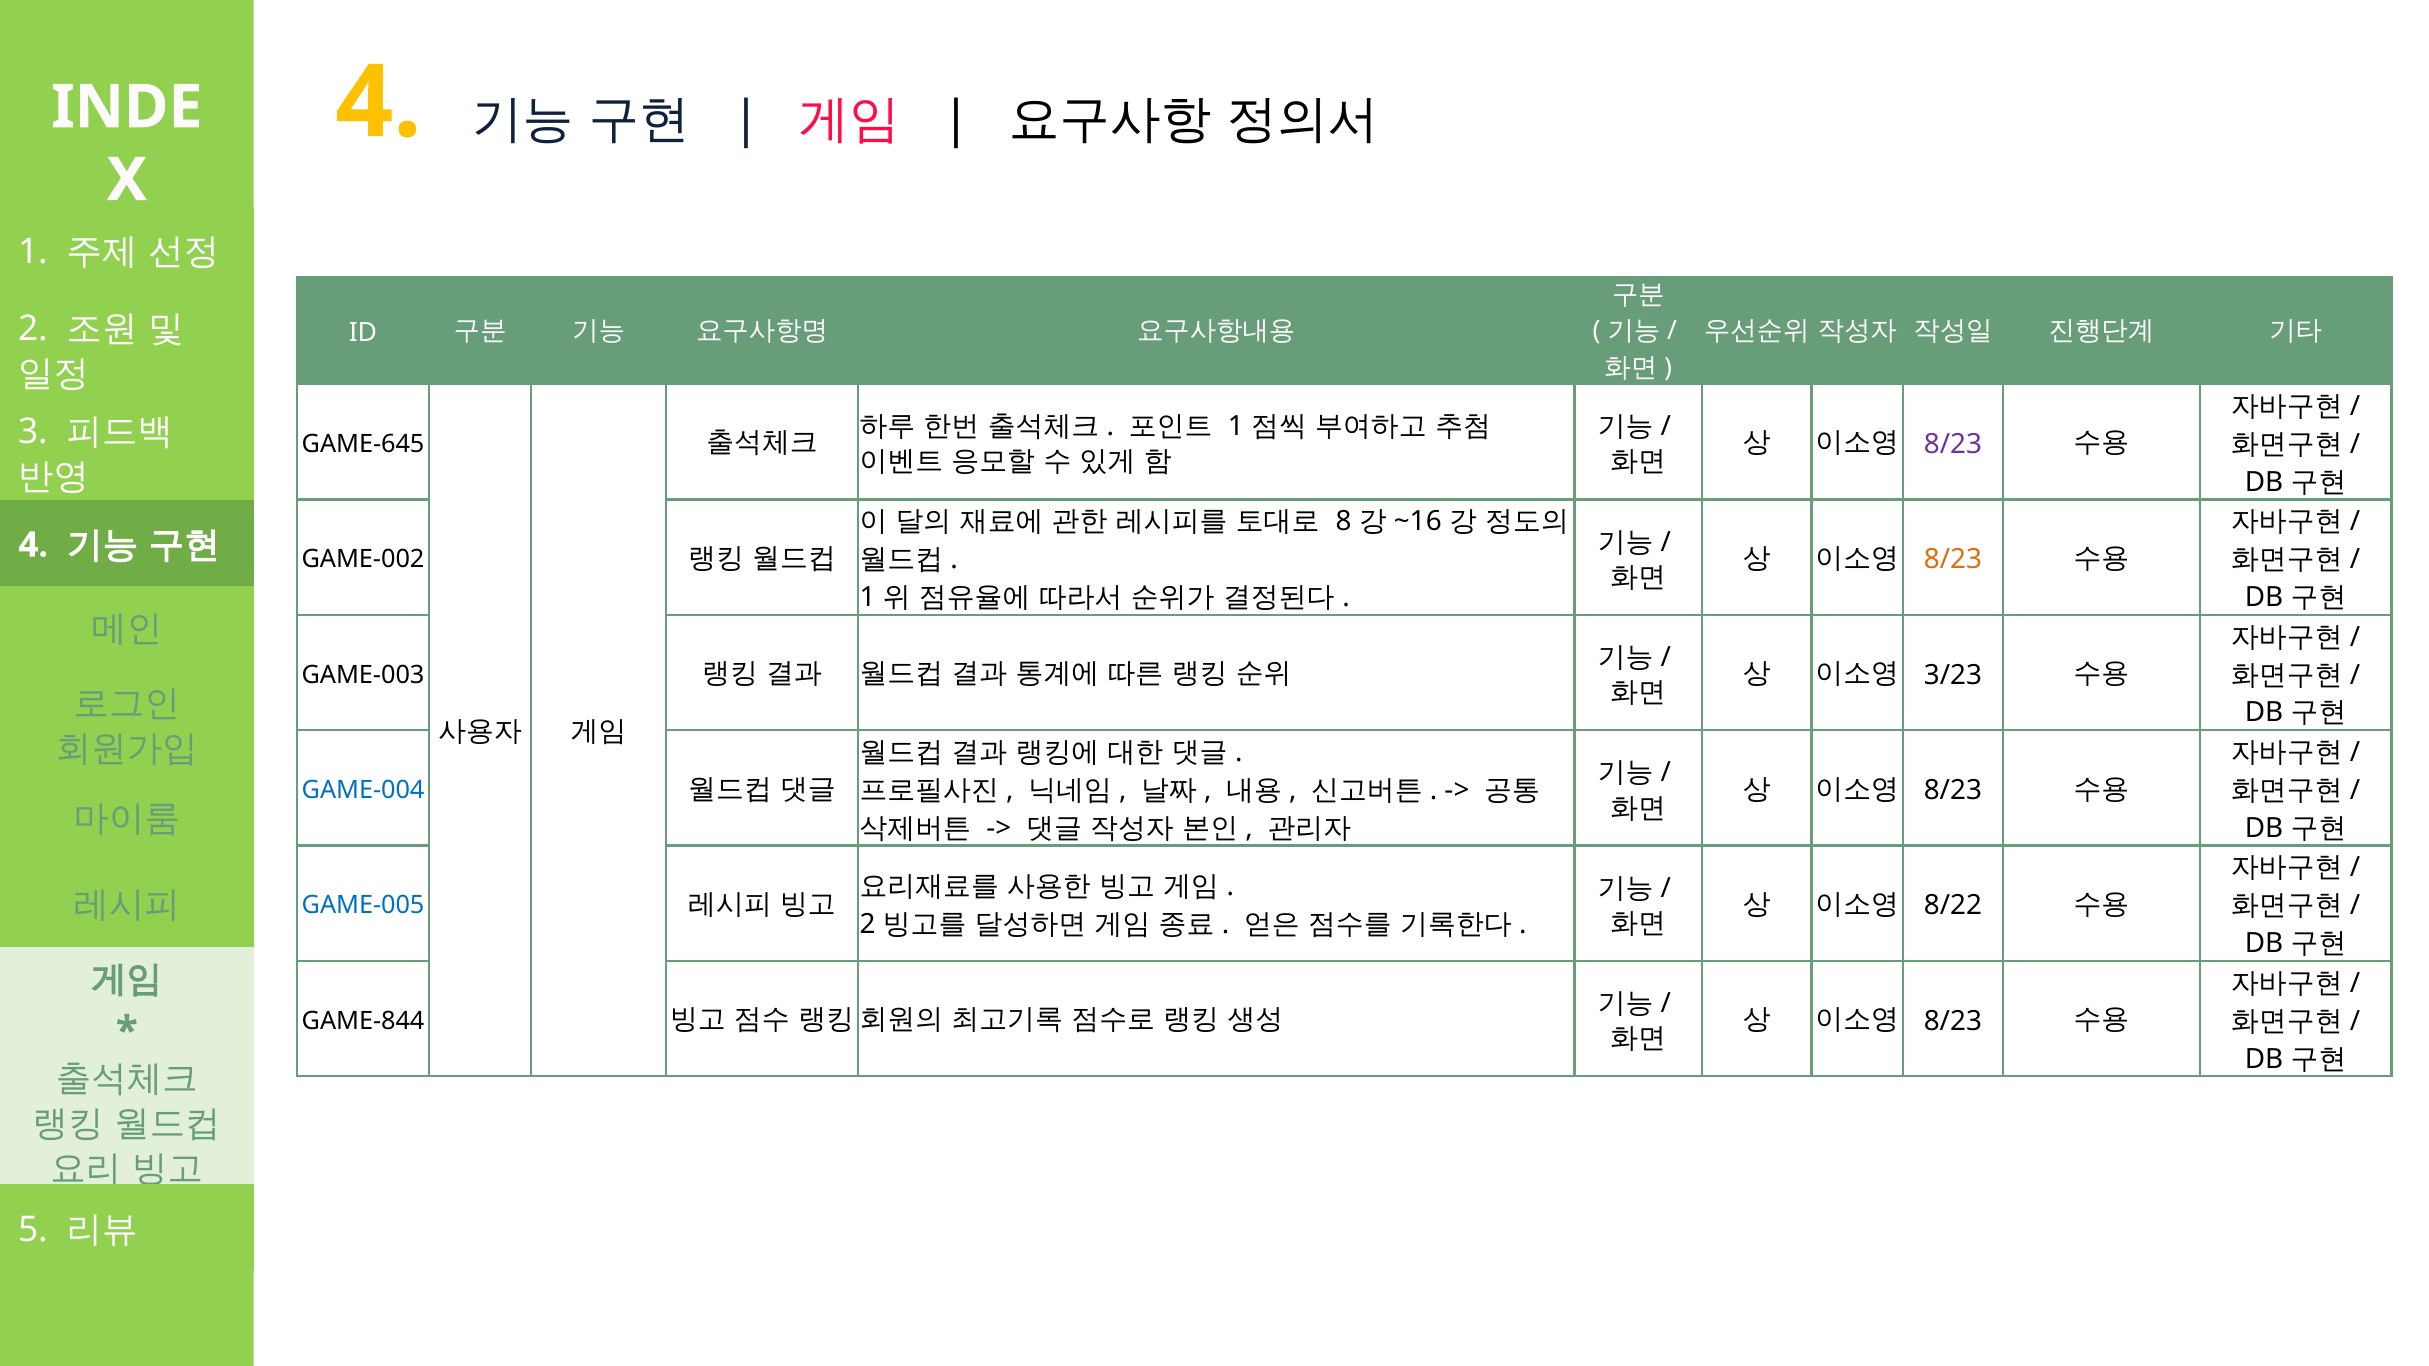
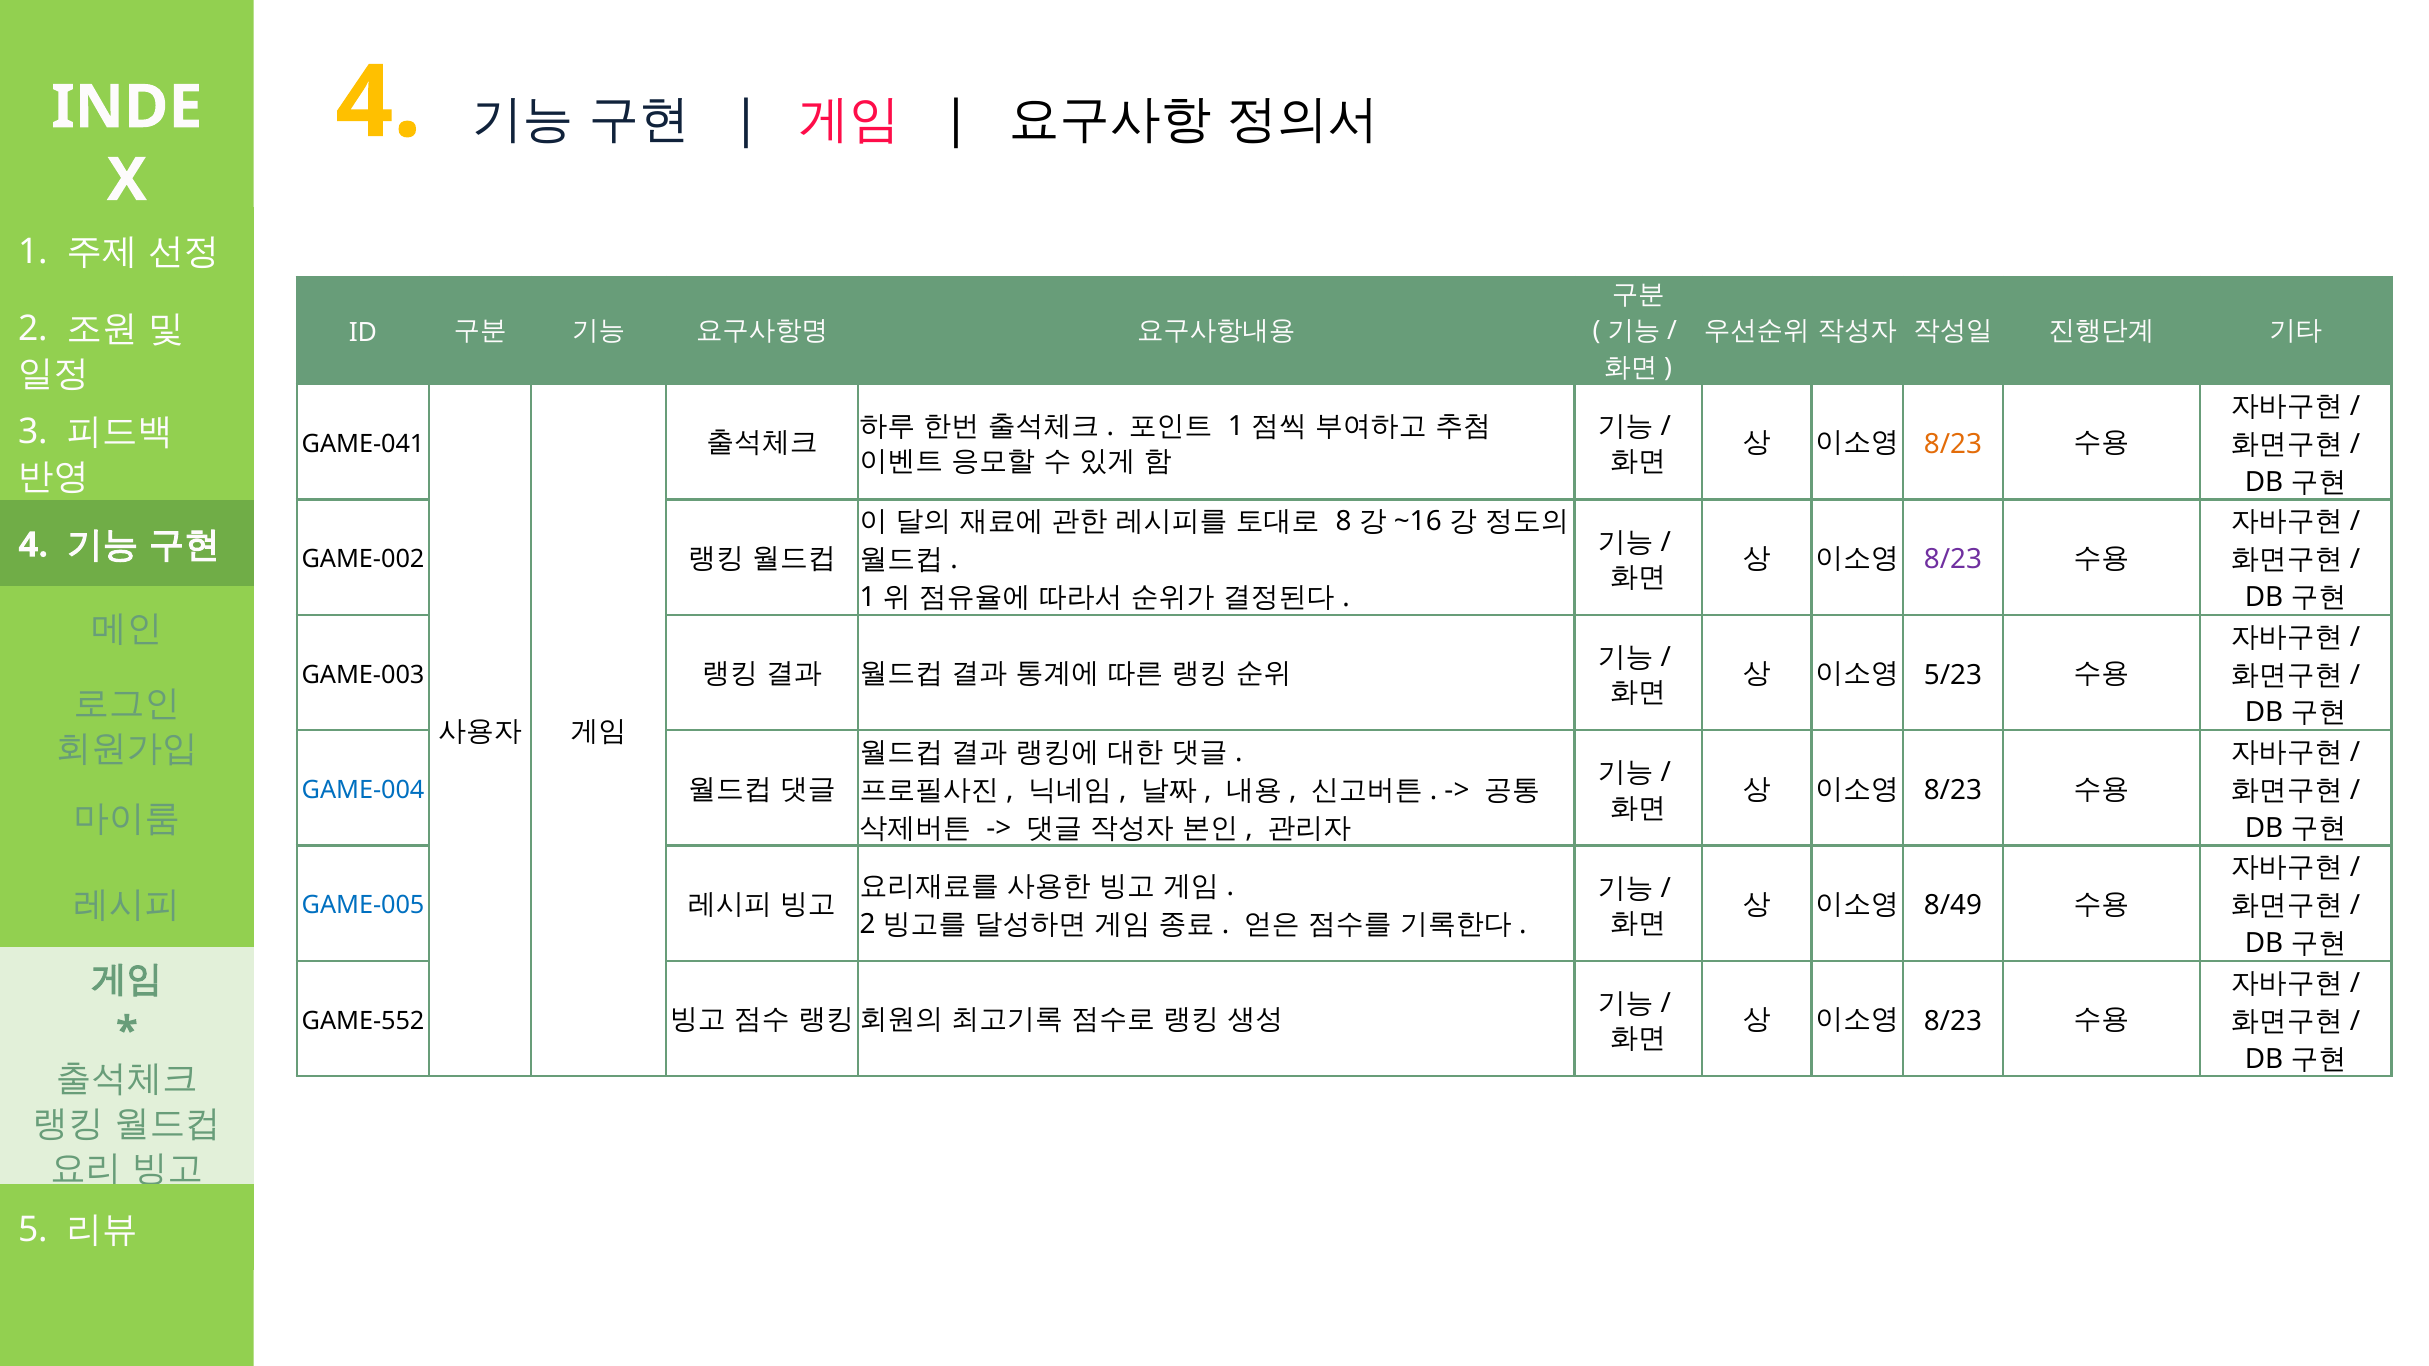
8/23 at (1953, 444) colour: purple -> orange
GAME-645: GAME-645 -> GAME-041
8/23 at (1953, 560) colour: orange -> purple
3/23: 3/23 -> 5/23
8/22: 8/22 -> 8/49
GAME-844: GAME-844 -> GAME-552
